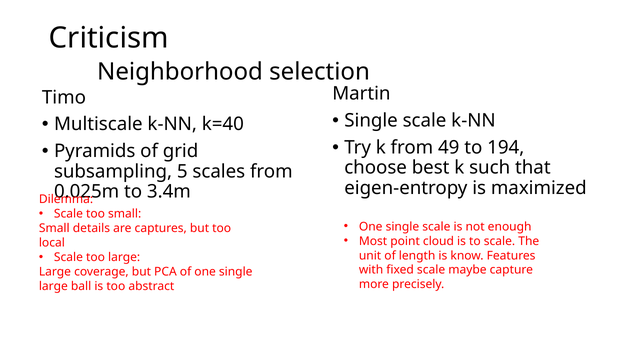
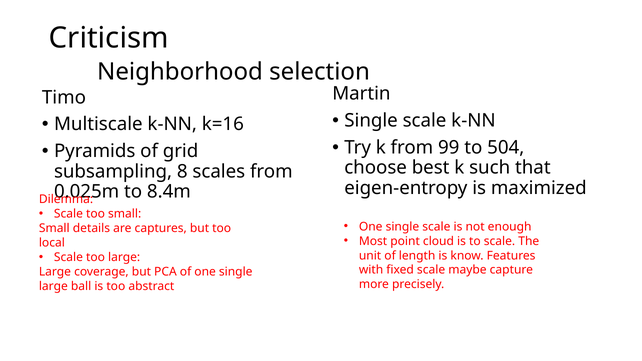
k=40: k=40 -> k=16
49: 49 -> 99
194: 194 -> 504
5: 5 -> 8
3.4m: 3.4m -> 8.4m
